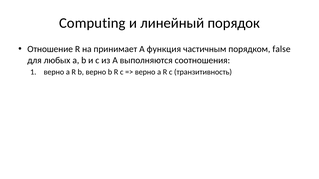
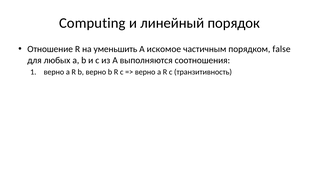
принимает: принимает -> уменьшить
функция: функция -> искомое
